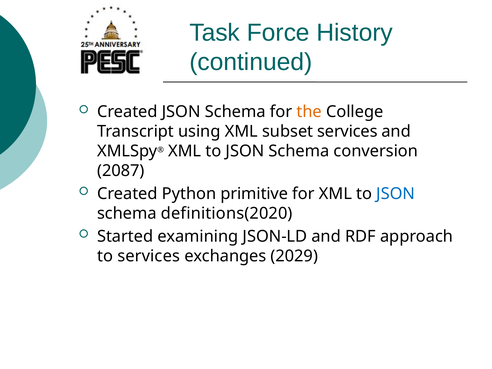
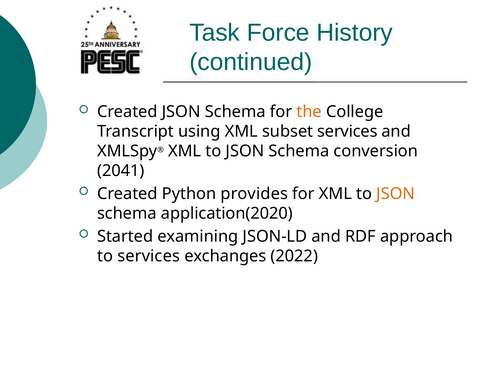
2087: 2087 -> 2041
primitive: primitive -> provides
JSON at (396, 194) colour: blue -> orange
definitions(2020: definitions(2020 -> application(2020
2029: 2029 -> 2022
